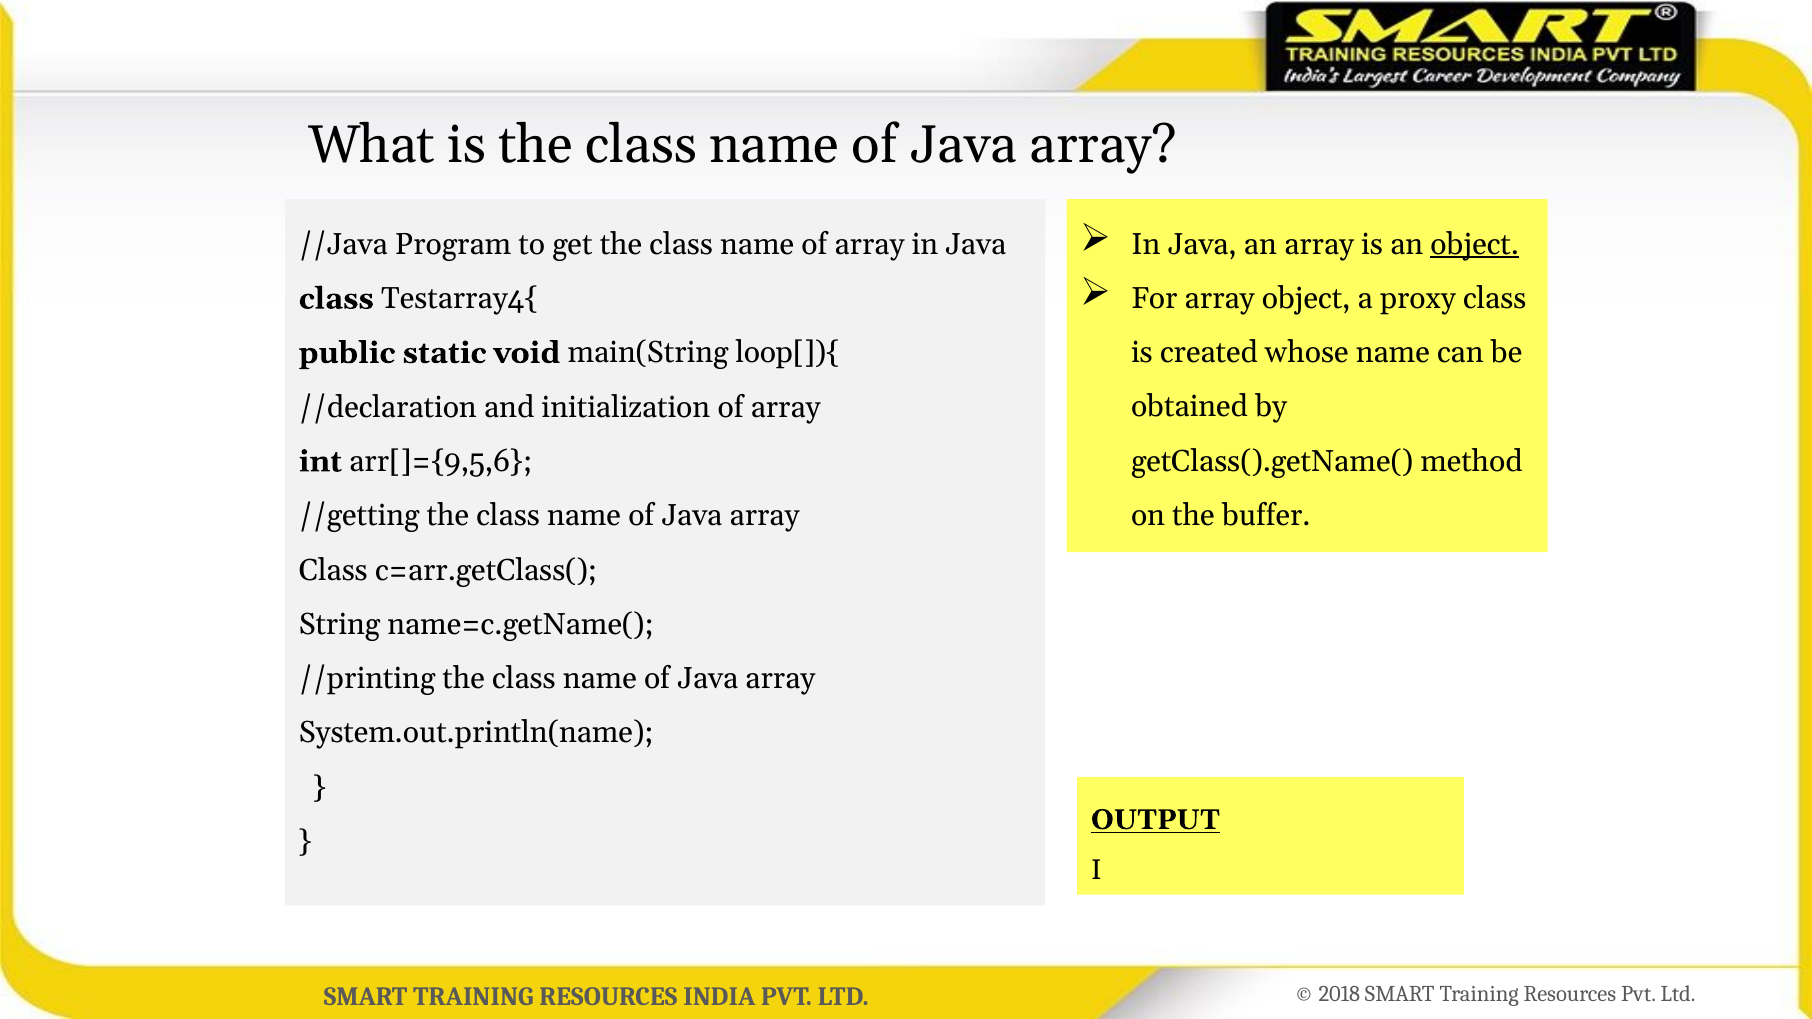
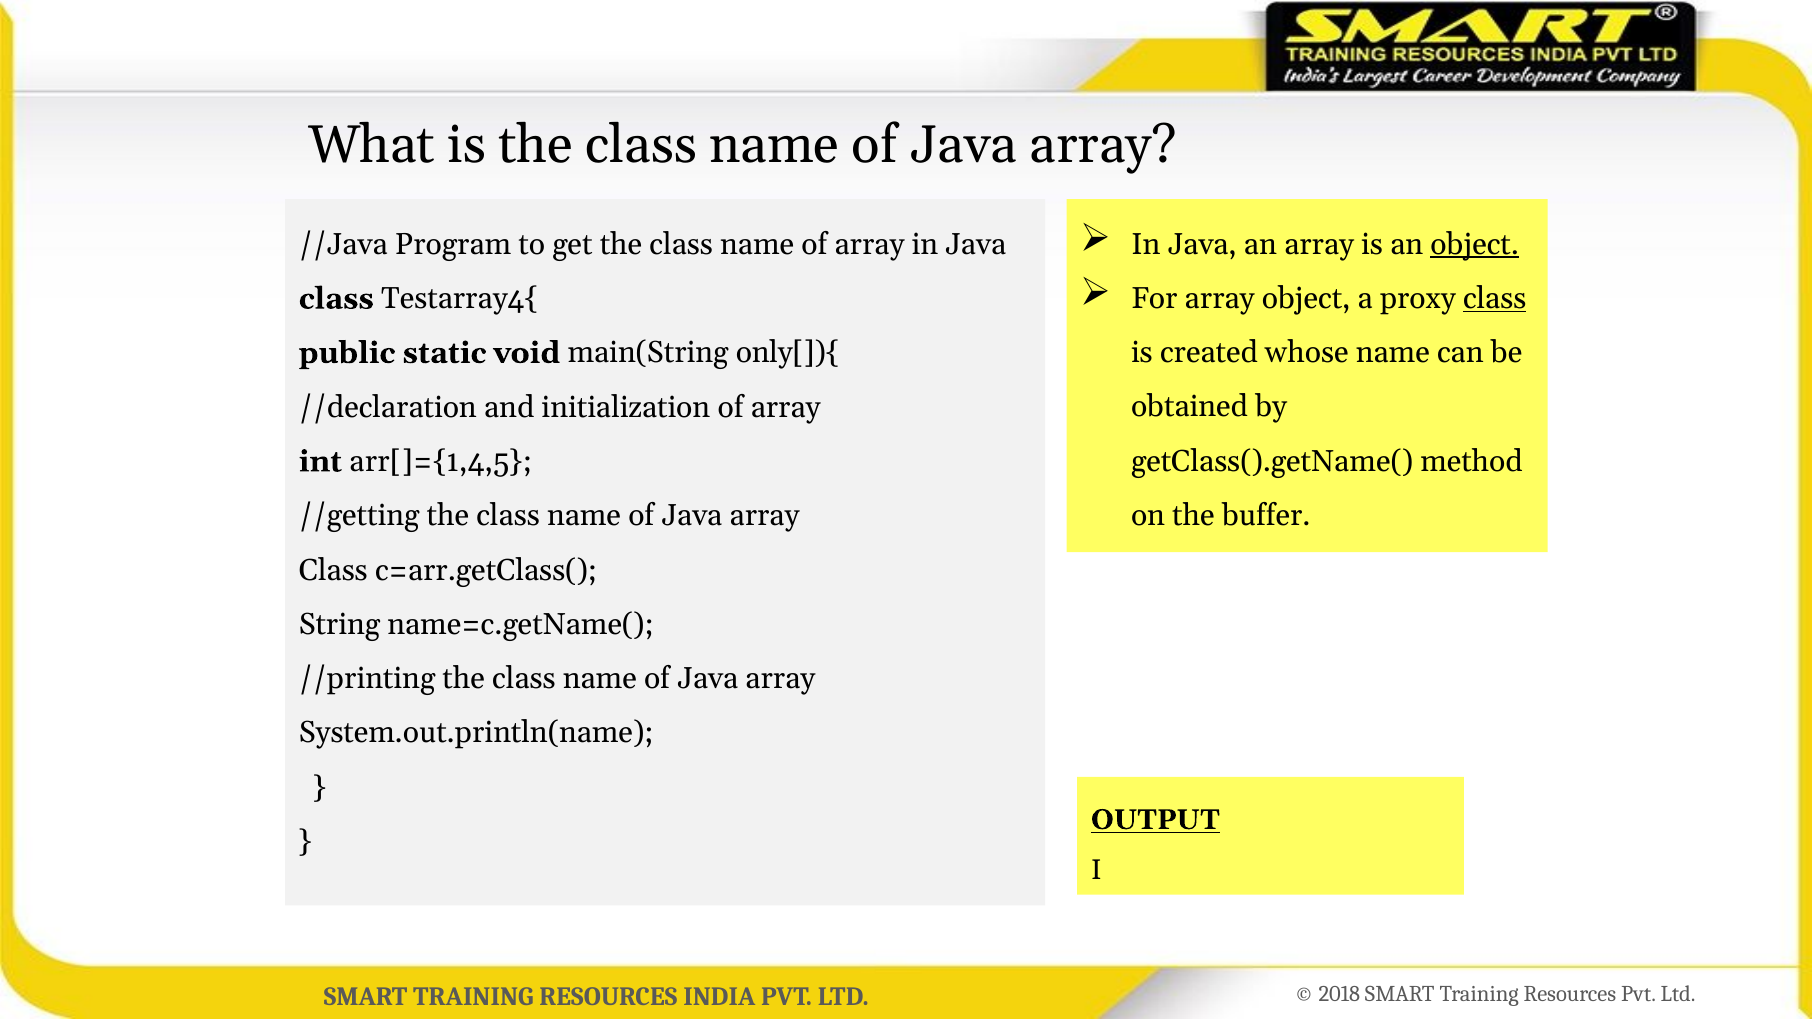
class at (1495, 299) underline: none -> present
loop[]){: loop[]){ -> only[]){
arr[]={9,5,6: arr[]={9,5,6 -> arr[]={1,4,5
